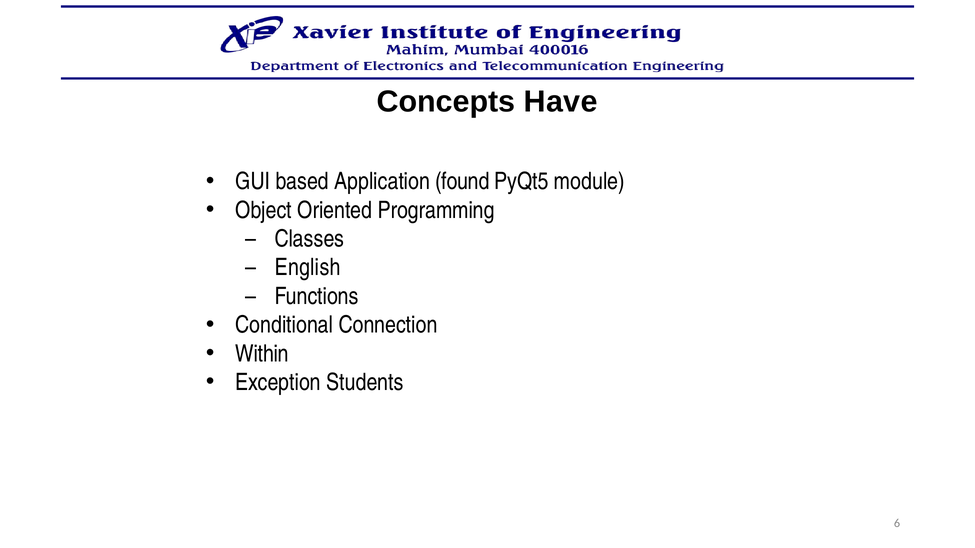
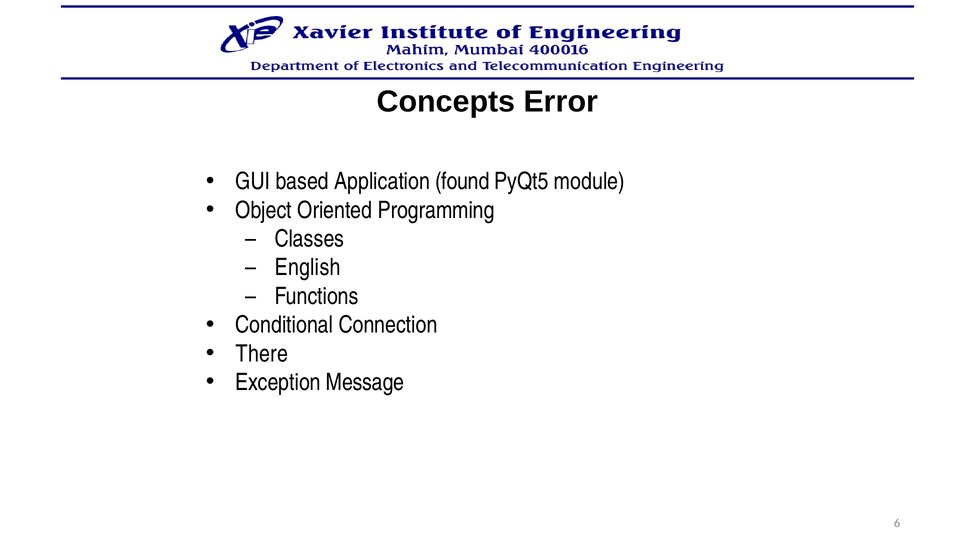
Have: Have -> Error
Within: Within -> There
Students: Students -> Message
